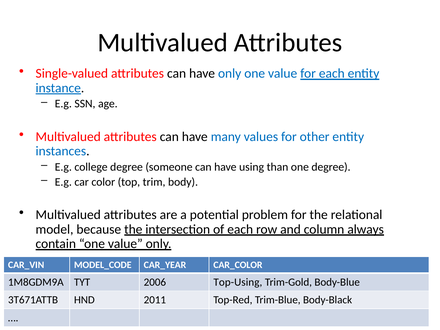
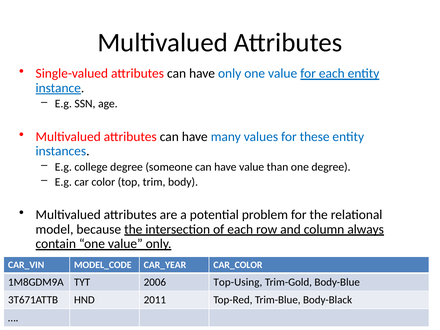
other: other -> these
have using: using -> value
